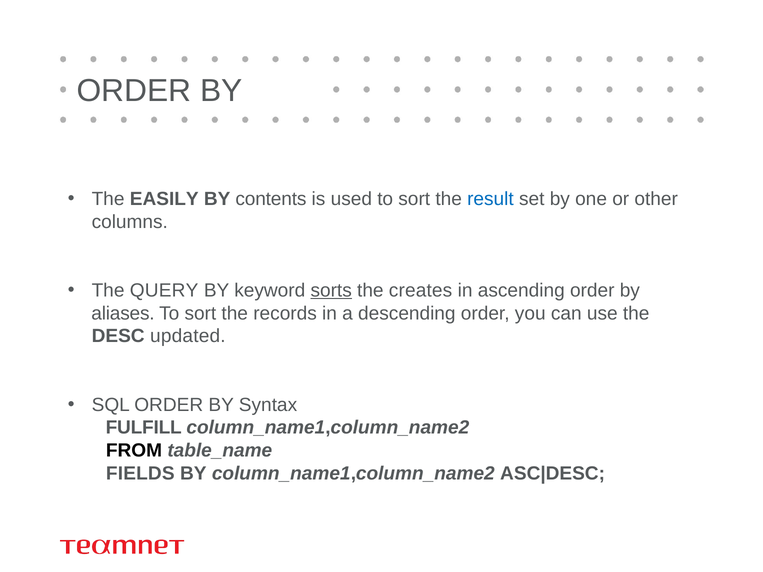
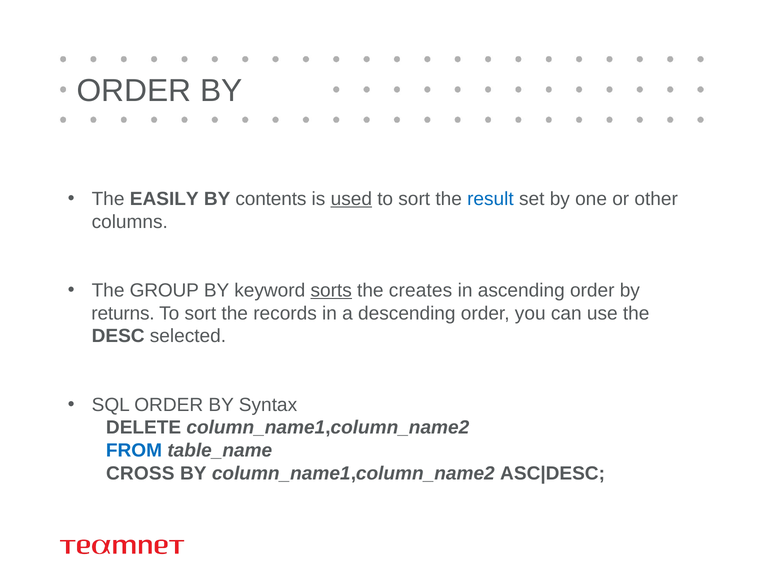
used underline: none -> present
QUERY: QUERY -> GROUP
aliases: aliases -> returns
updated: updated -> selected
FULFILL: FULFILL -> DELETE
FROM colour: black -> blue
FIELDS: FIELDS -> CROSS
